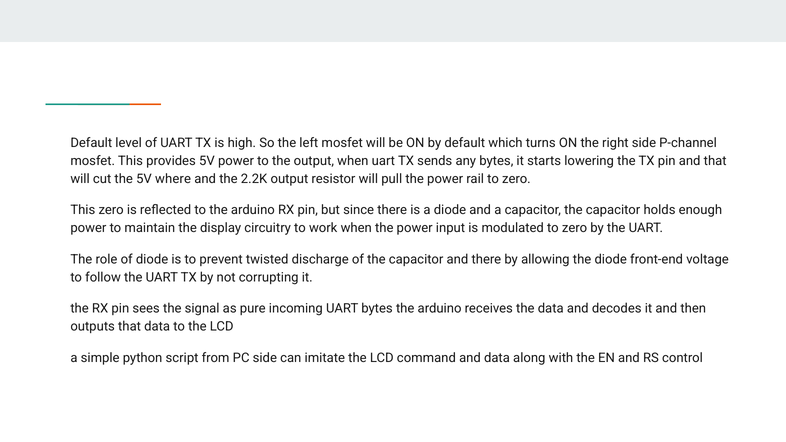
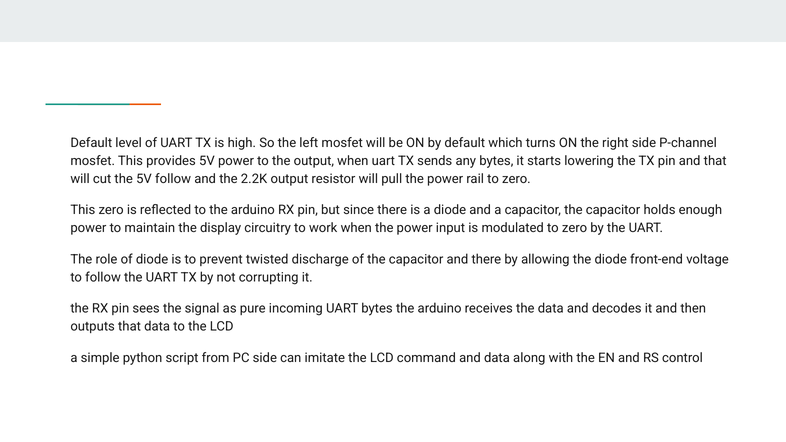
5V where: where -> follow
